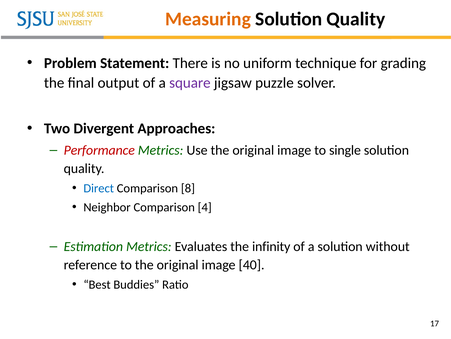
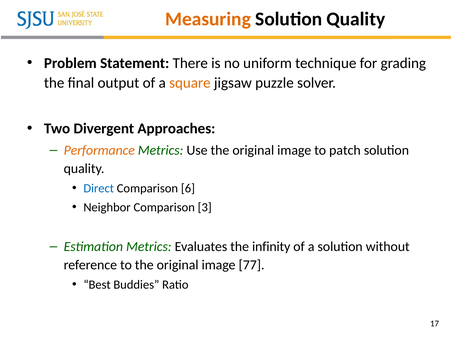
square colour: purple -> orange
Performance colour: red -> orange
single: single -> patch
8: 8 -> 6
4: 4 -> 3
40: 40 -> 77
